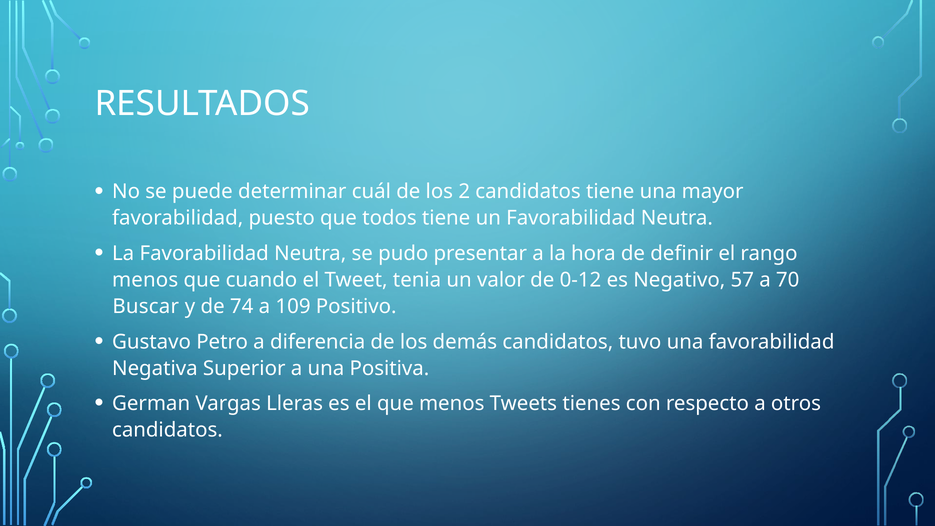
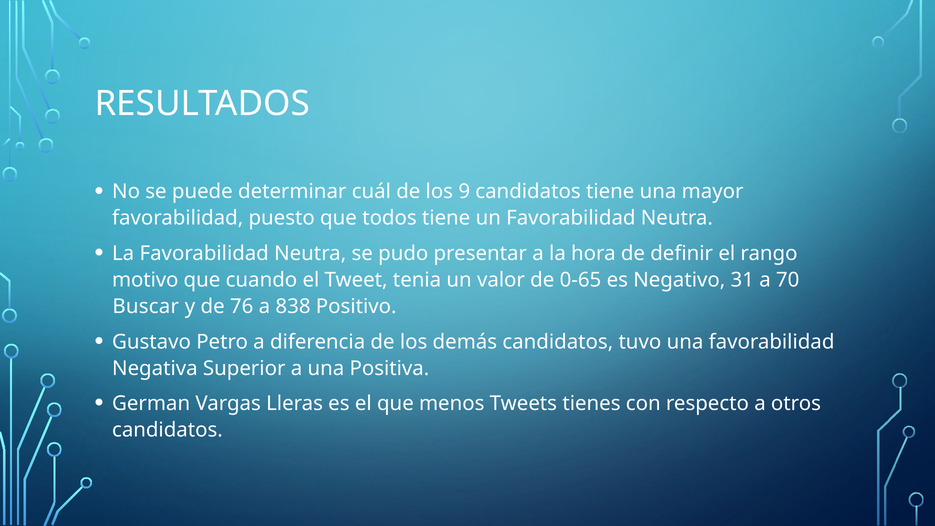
2: 2 -> 9
menos at (145, 280): menos -> motivo
0-12: 0-12 -> 0-65
57: 57 -> 31
74: 74 -> 76
109: 109 -> 838
